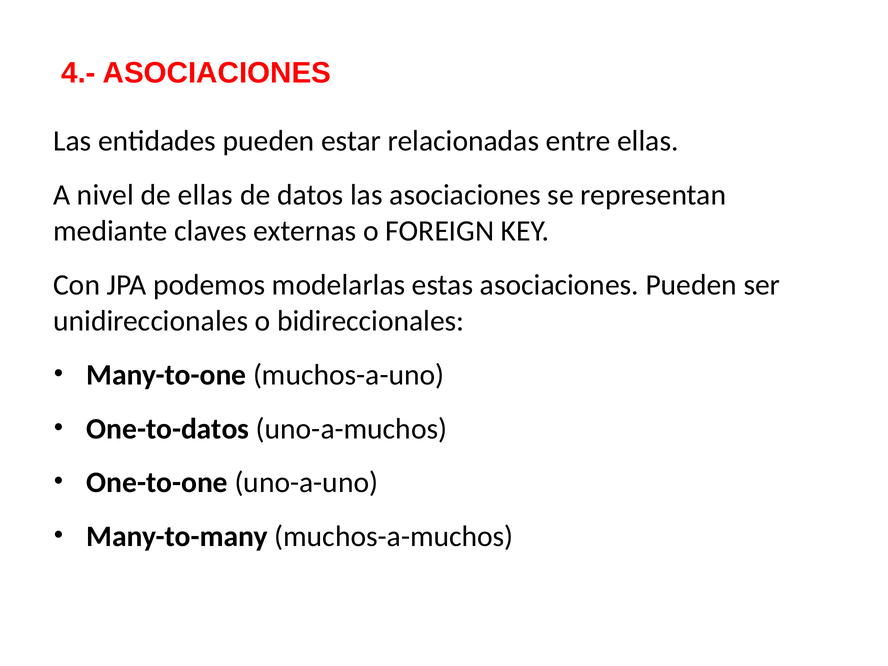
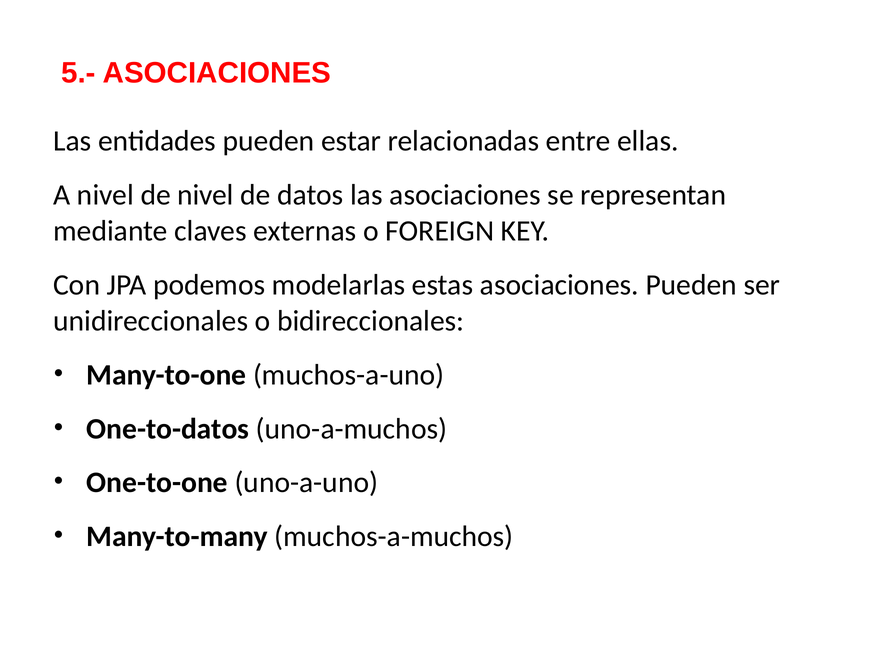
4.-: 4.- -> 5.-
de ellas: ellas -> nivel
